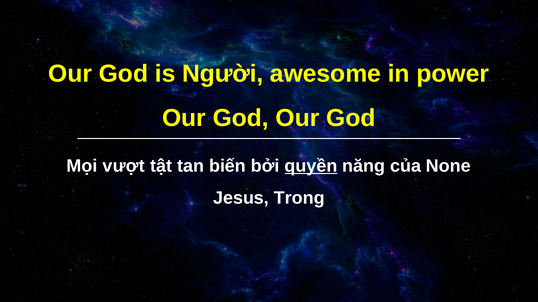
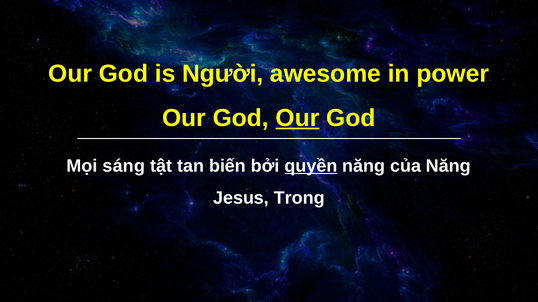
Our at (298, 118) underline: none -> present
vượt: vượt -> sáng
của None: None -> Năng
